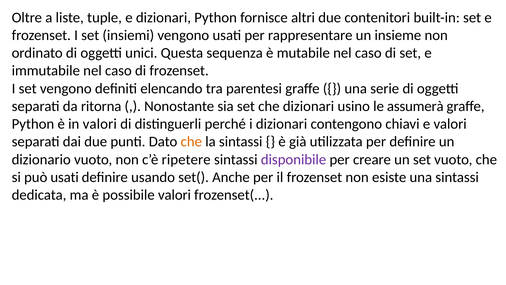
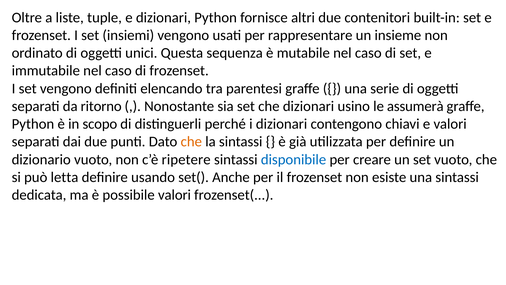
ritorna: ritorna -> ritorno
in valori: valori -> scopo
disponibile colour: purple -> blue
può usati: usati -> letta
